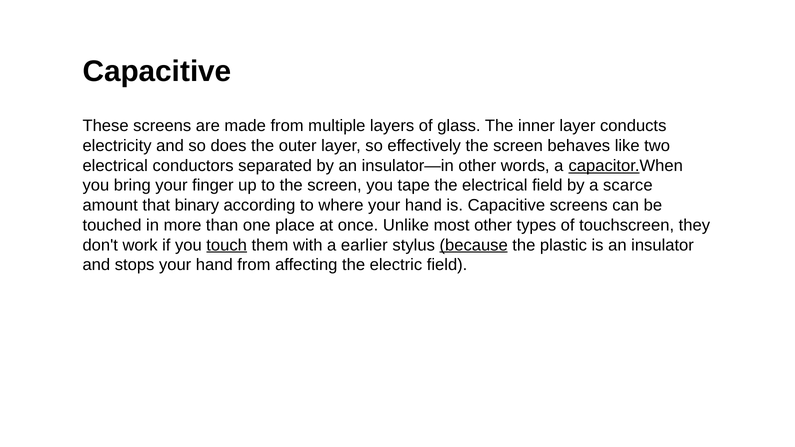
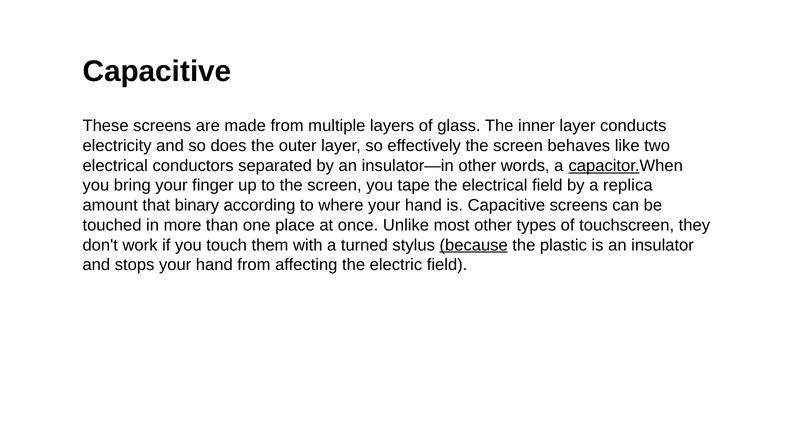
scarce: scarce -> replica
touch underline: present -> none
earlier: earlier -> turned
